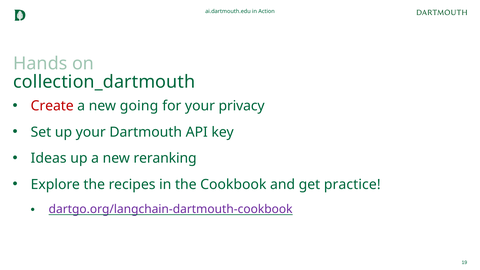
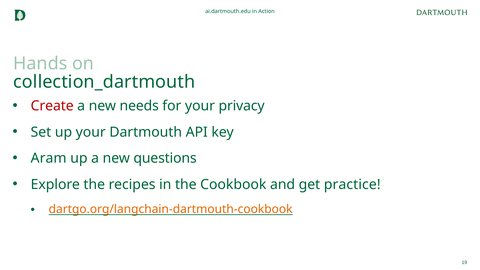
going: going -> needs
Ideas: Ideas -> Aram
reranking: reranking -> questions
dartgo.org/langchain-dartmouth-cookbook colour: purple -> orange
